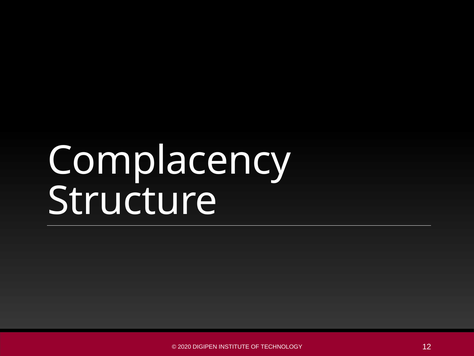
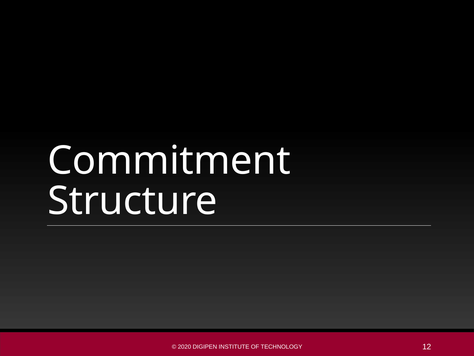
Complacency: Complacency -> Commitment
